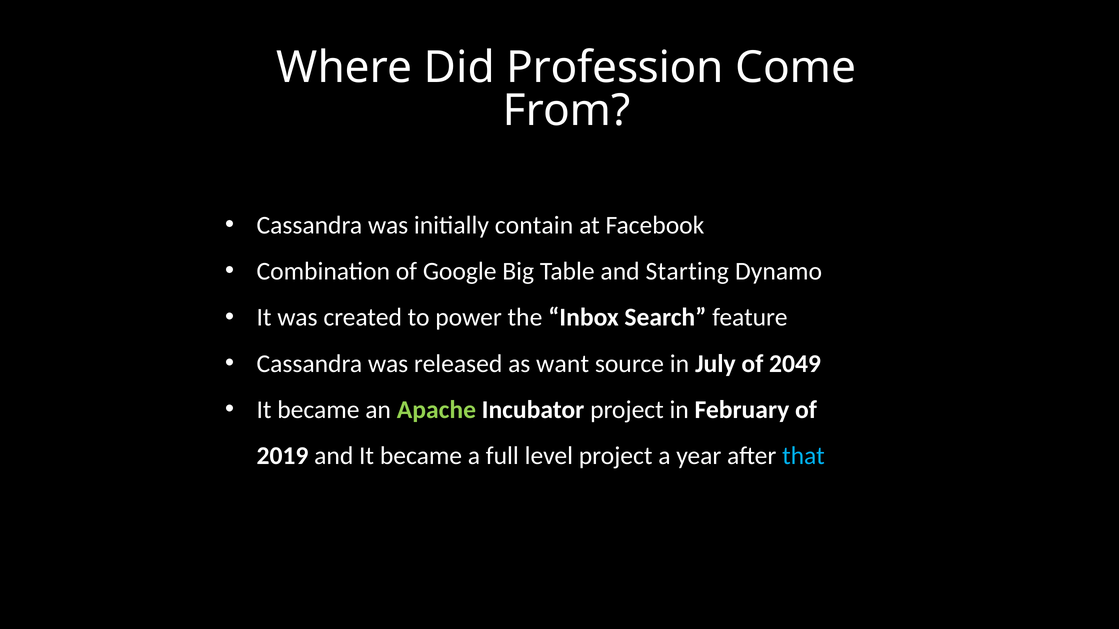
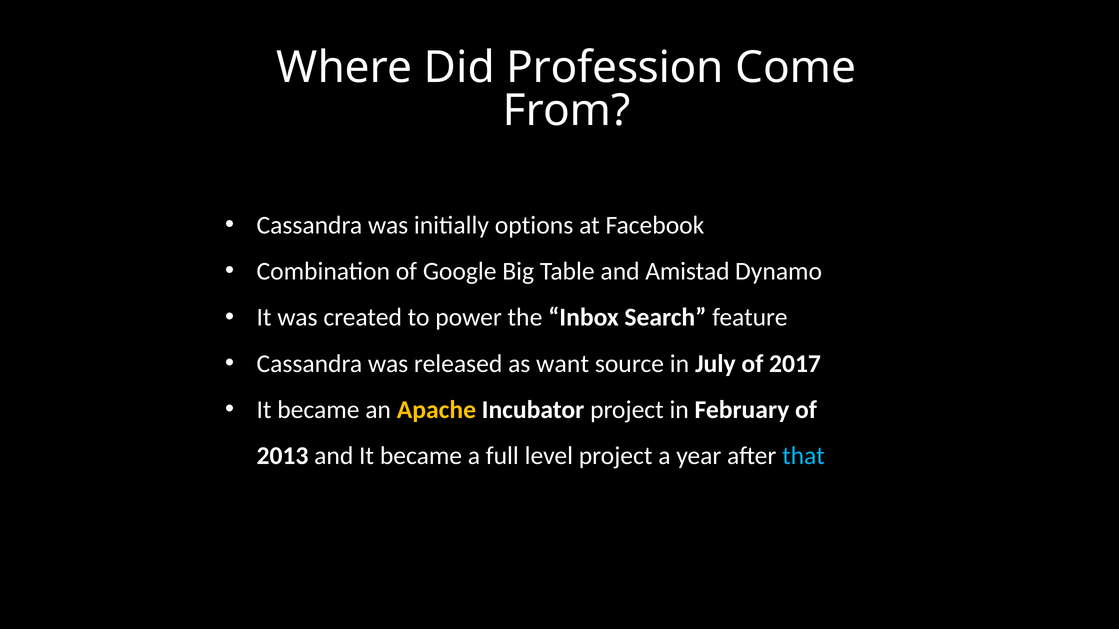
contain: contain -> options
Starting: Starting -> Amistad
2049: 2049 -> 2017
Apache colour: light green -> yellow
2019: 2019 -> 2013
